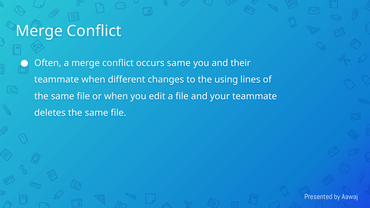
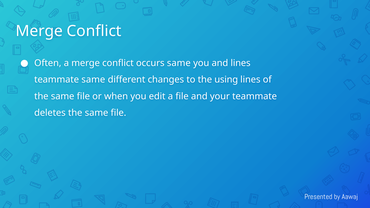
and their: their -> lines
teammate when: when -> same
